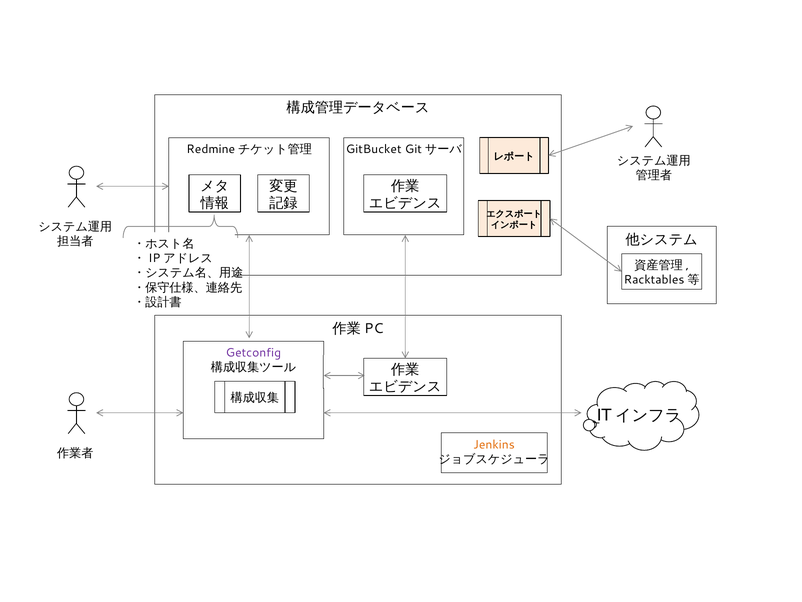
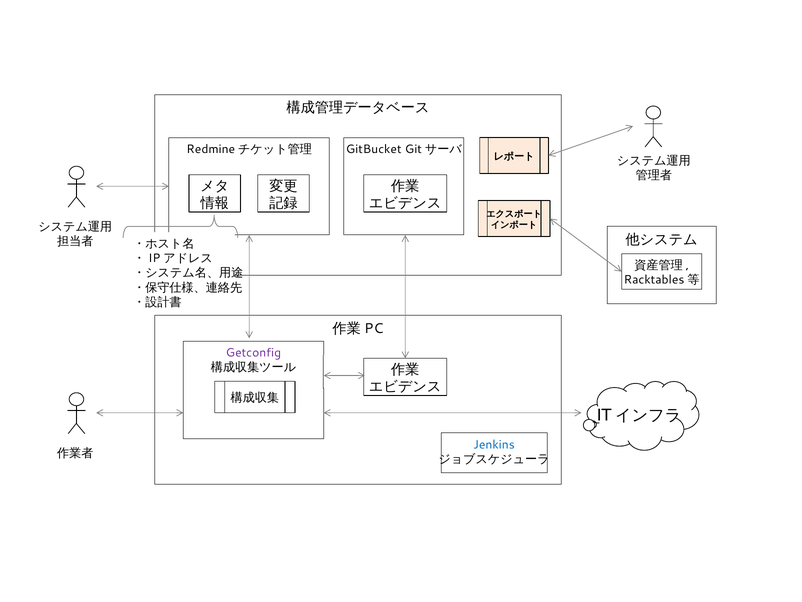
Jenkins colour: orange -> blue
